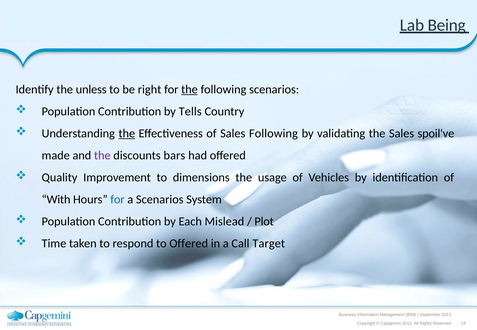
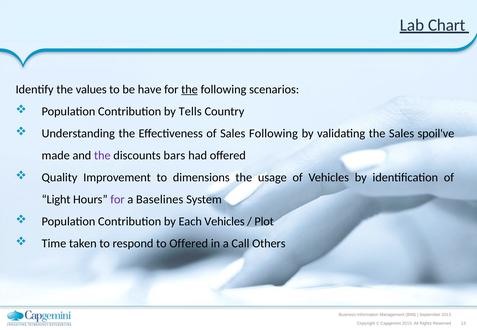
Being: Being -> Chart
unless: unless -> values
right: right -> have
the at (127, 133) underline: present -> none
With: With -> Light
for at (118, 200) colour: blue -> purple
a Scenarios: Scenarios -> Baselines
Each Mislead: Mislead -> Vehicles
Target: Target -> Others
